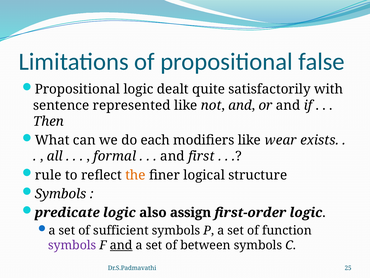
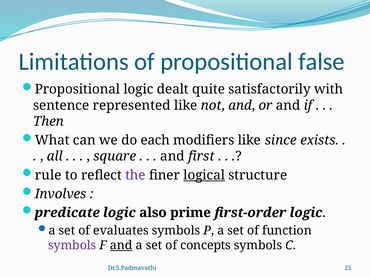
wear: wear -> since
formal: formal -> square
the colour: orange -> purple
logical underline: none -> present
Symbols at (61, 194): Symbols -> Involves
assign: assign -> prime
sufficient: sufficient -> evaluates
between: between -> concepts
